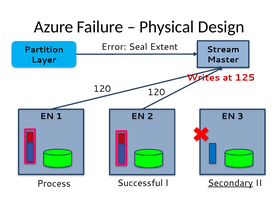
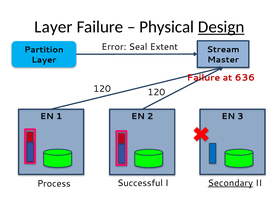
Azure at (54, 27): Azure -> Layer
Design underline: none -> present
Writes at (204, 78): Writes -> Failure
125: 125 -> 636
